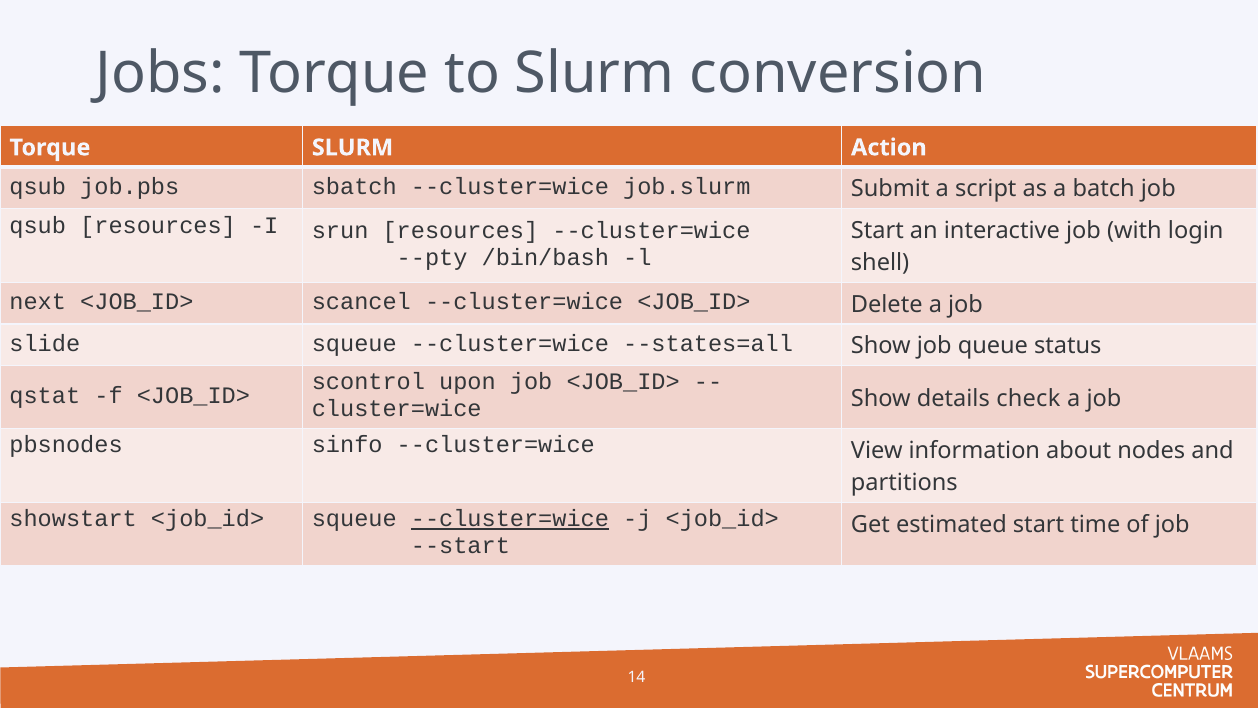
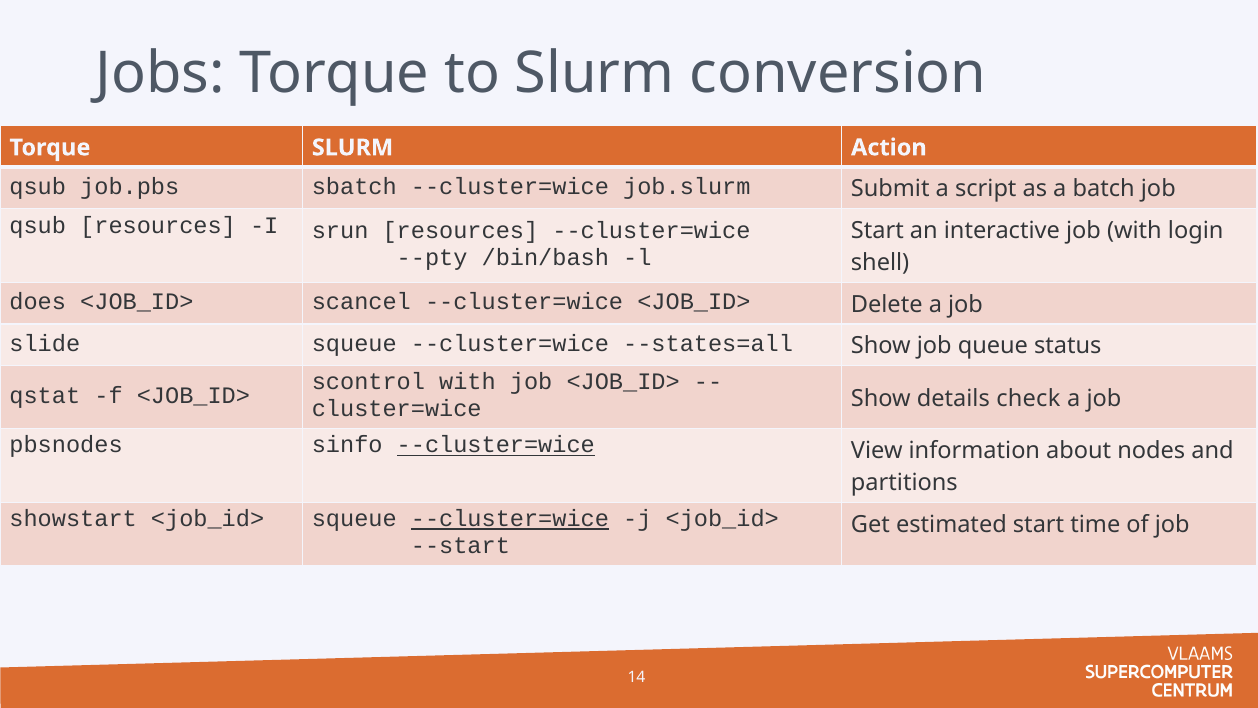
next: next -> does
scontrol upon: upon -> with
--cluster=wice at (496, 445) underline: none -> present
